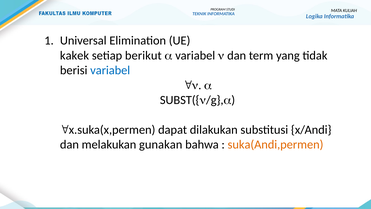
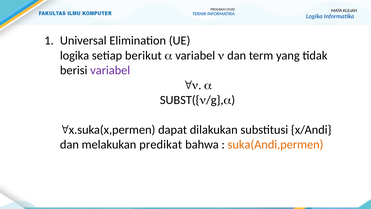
kakek at (75, 55): kakek -> logika
variabel at (110, 70) colour: blue -> purple
gunakan: gunakan -> predikat
